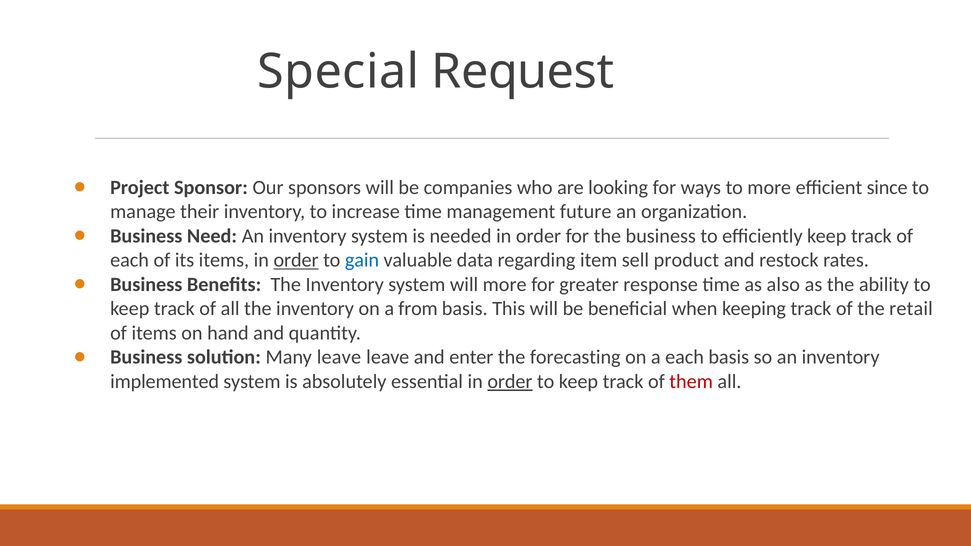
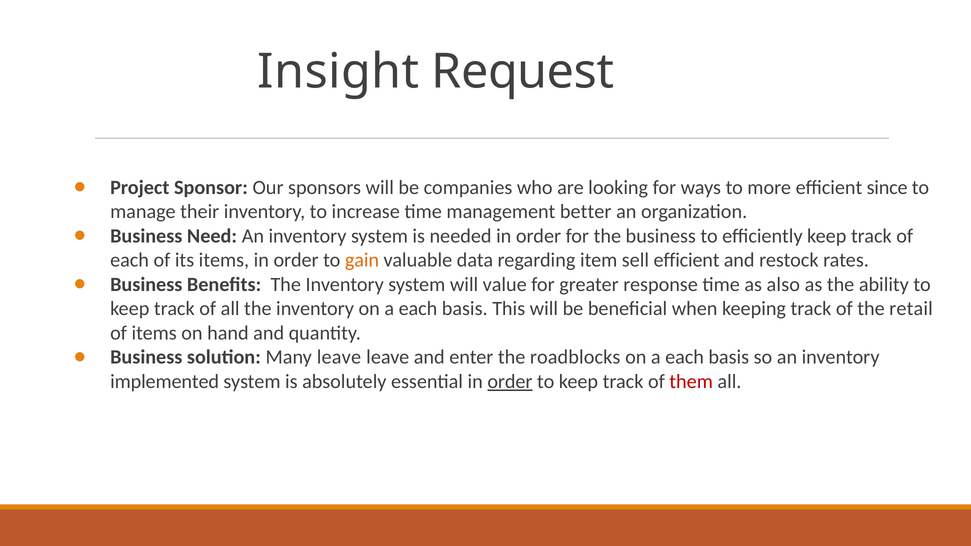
Special: Special -> Insight
future: future -> better
order at (296, 260) underline: present -> none
gain colour: blue -> orange
sell product: product -> efficient
will more: more -> value
inventory on a from: from -> each
forecasting: forecasting -> roadblocks
